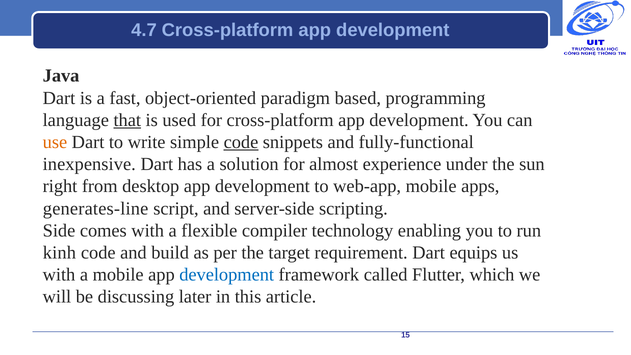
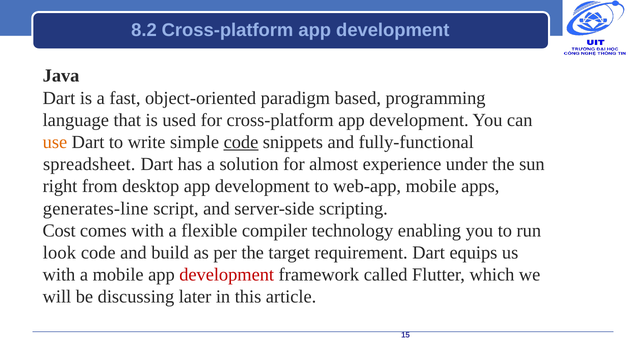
4.7: 4.7 -> 8.2
that underline: present -> none
inexpensive: inexpensive -> spreadsheet
Side: Side -> Cost
kinh: kinh -> look
development at (227, 275) colour: blue -> red
